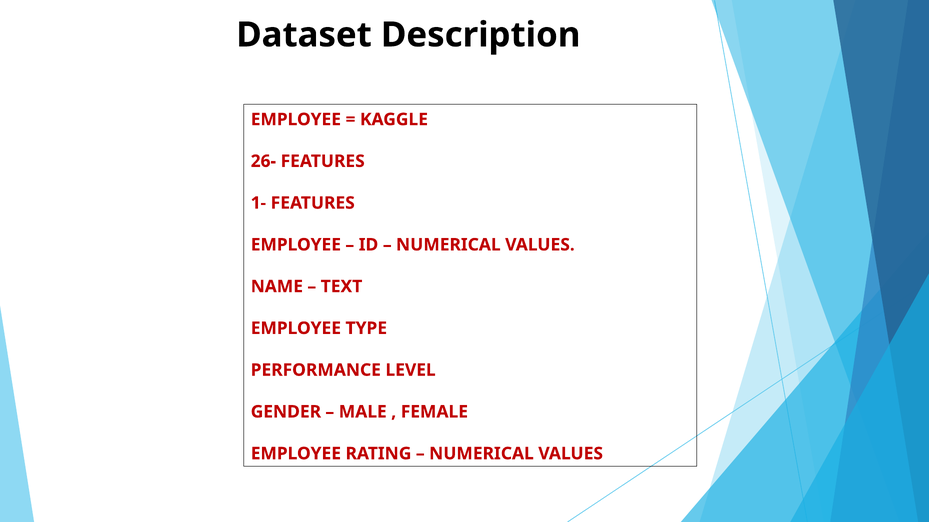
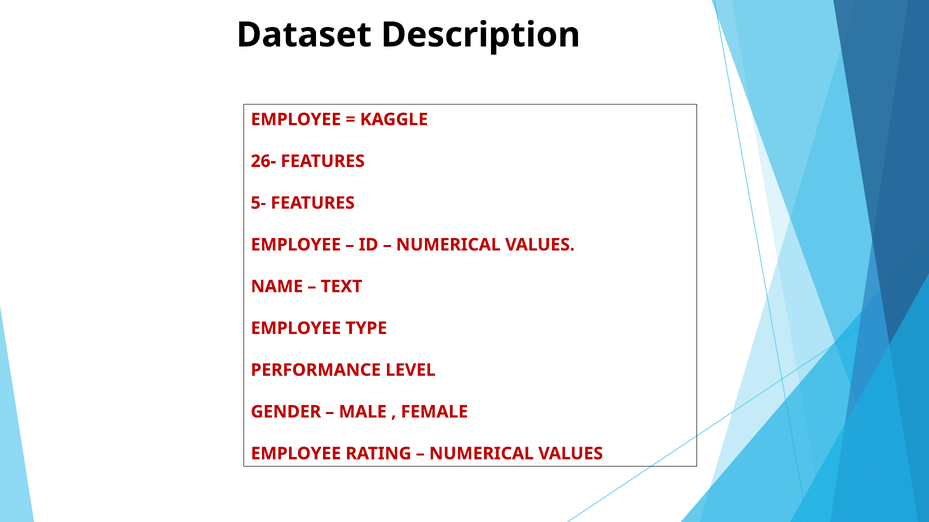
1-: 1- -> 5-
